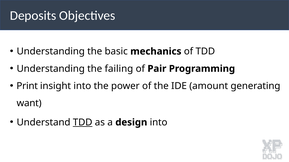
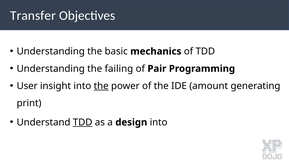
Deposits: Deposits -> Transfer
Print: Print -> User
the at (101, 86) underline: none -> present
want: want -> print
